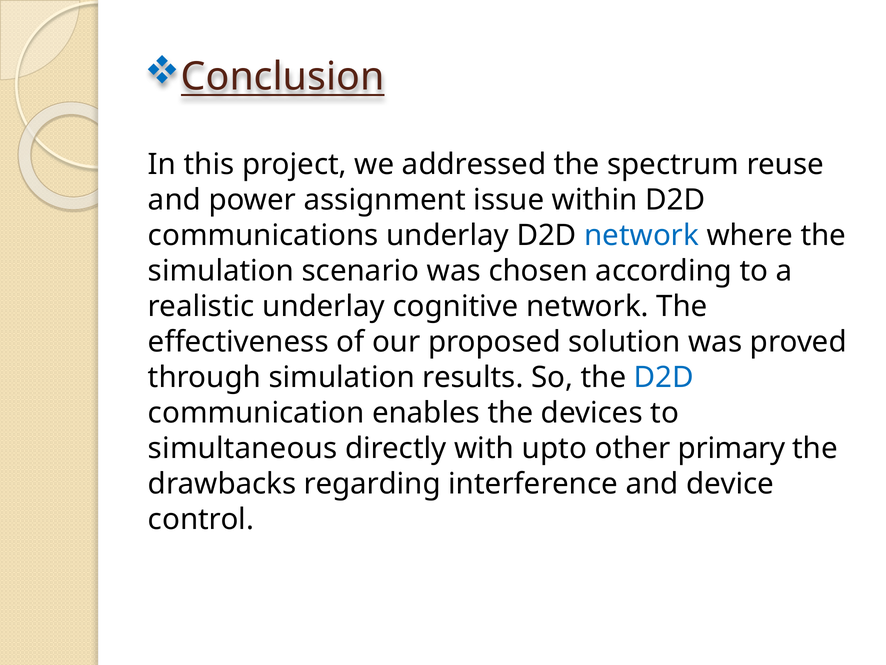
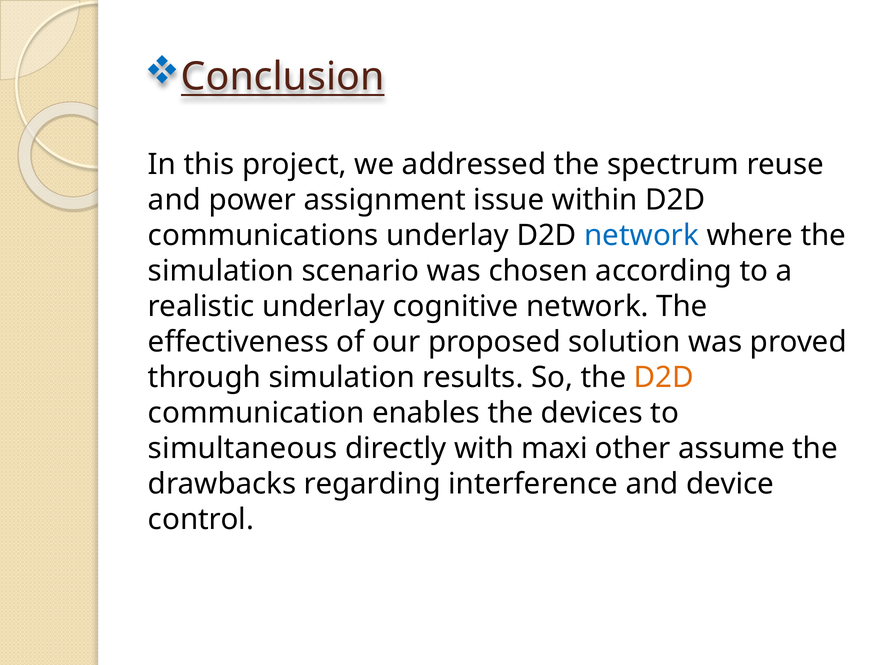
D2D at (664, 377) colour: blue -> orange
upto: upto -> maxi
primary: primary -> assume
